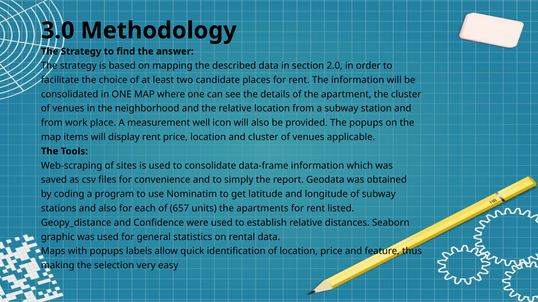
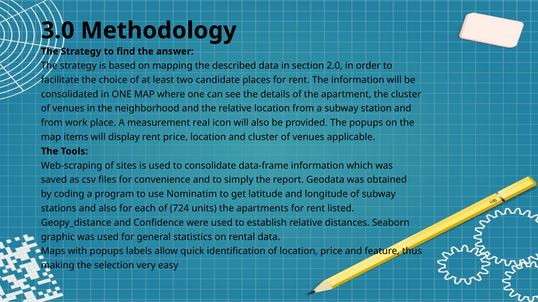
well: well -> real
657: 657 -> 724
